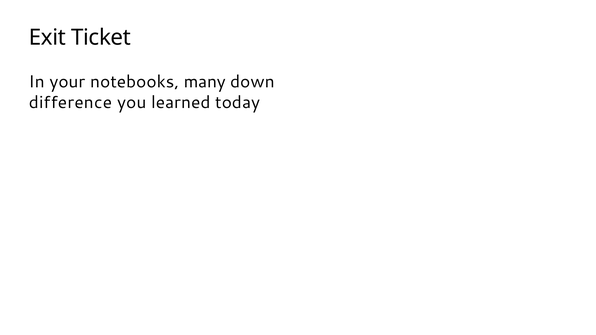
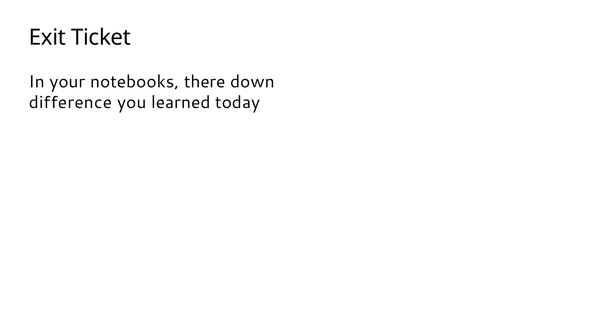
many: many -> there
